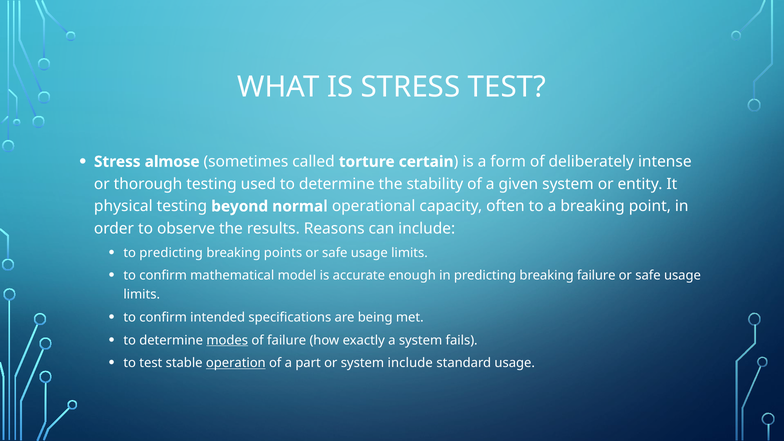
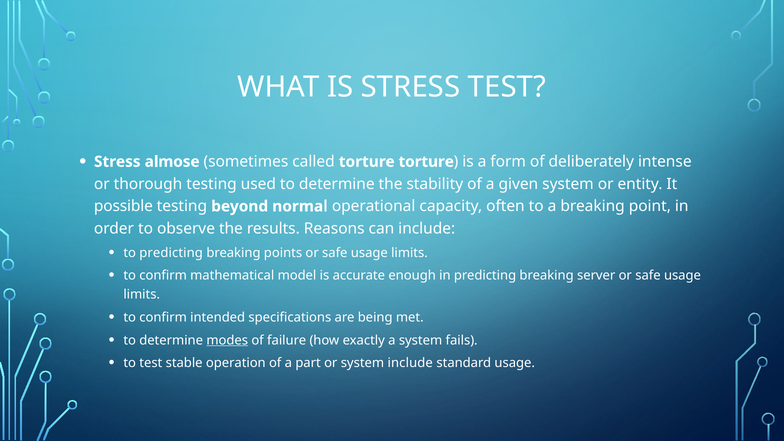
torture certain: certain -> torture
physical: physical -> possible
breaking failure: failure -> server
operation underline: present -> none
